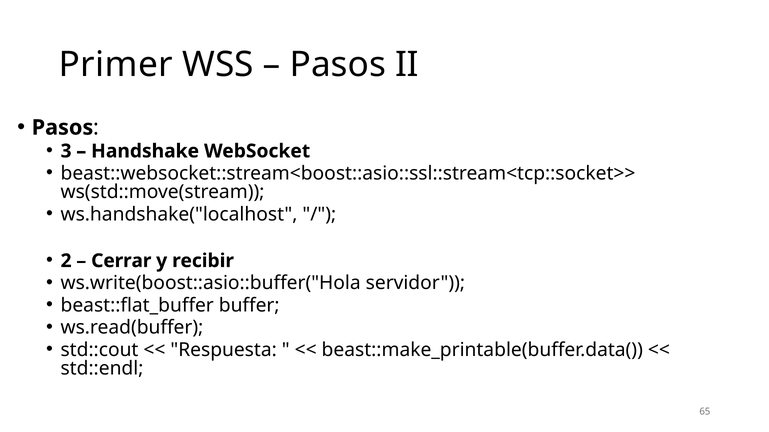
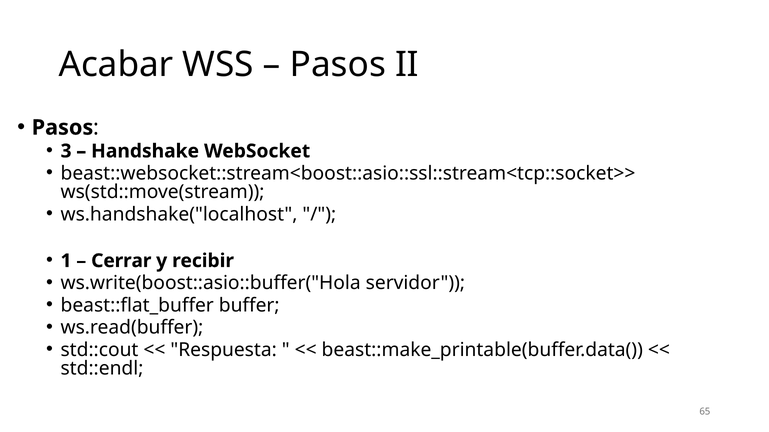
Primer: Primer -> Acabar
2: 2 -> 1
